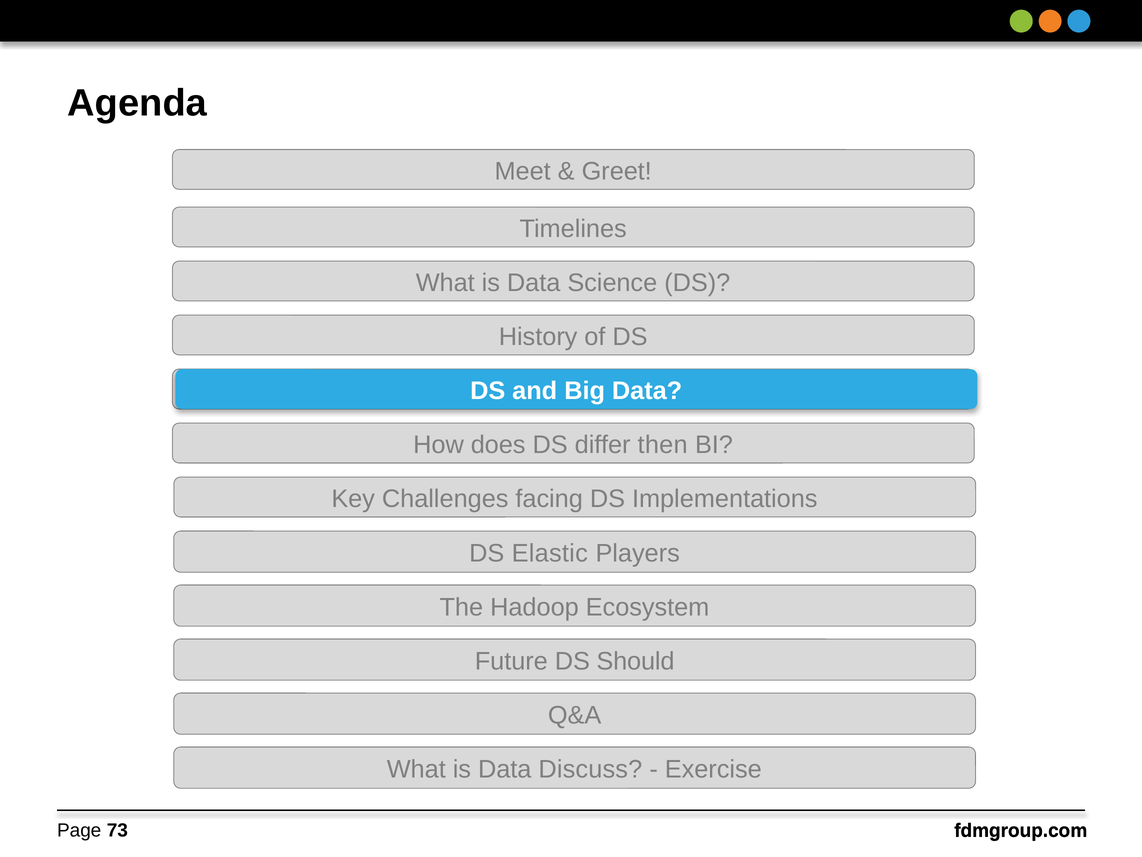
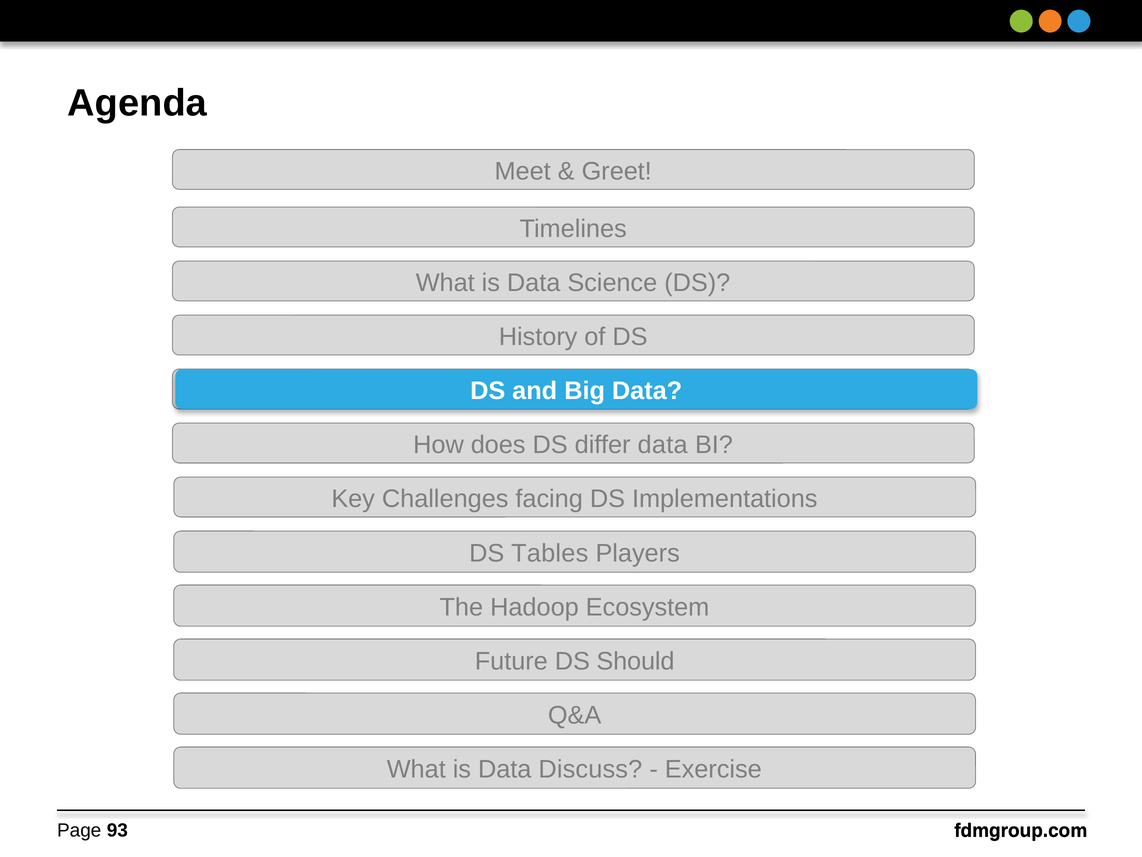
differ then: then -> data
Elastic: Elastic -> Tables
73: 73 -> 93
